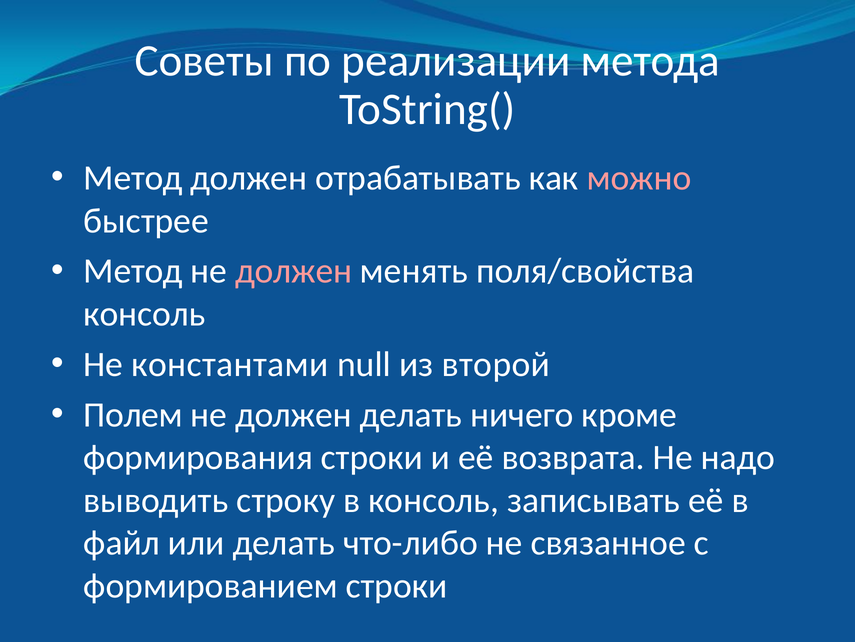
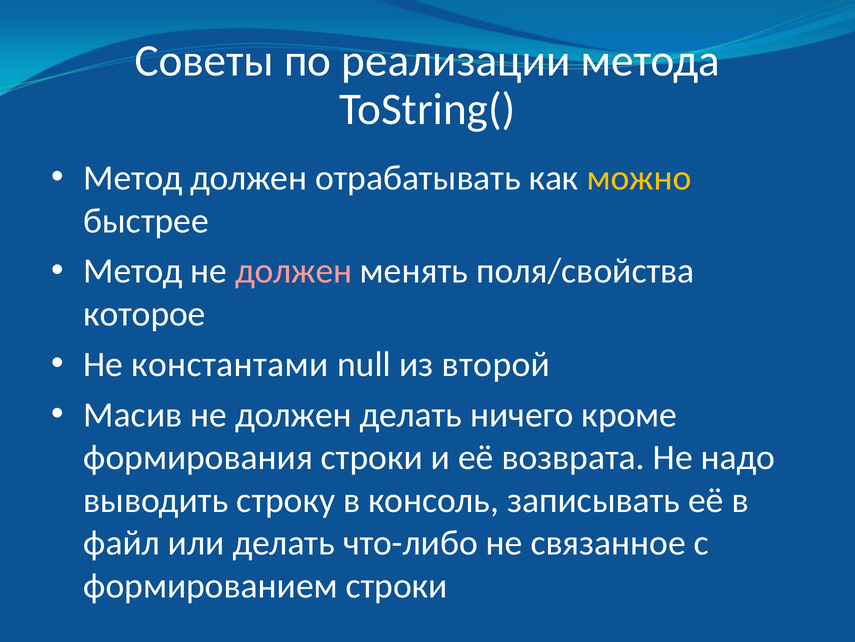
можно colour: pink -> yellow
консоль at (144, 314): консоль -> которое
Полем: Полем -> Масив
